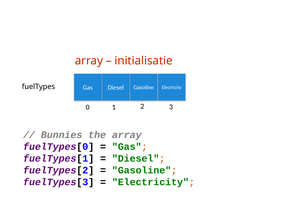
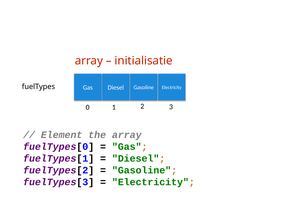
Bunnies: Bunnies -> Element
